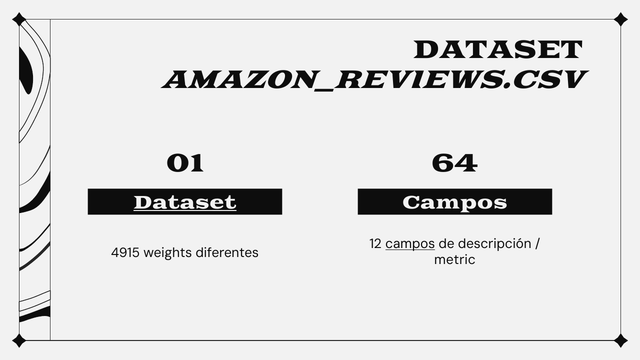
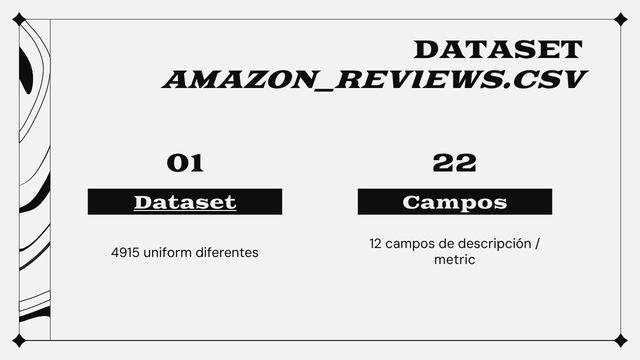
64: 64 -> 22
campos at (410, 244) underline: present -> none
weights: weights -> uniform
